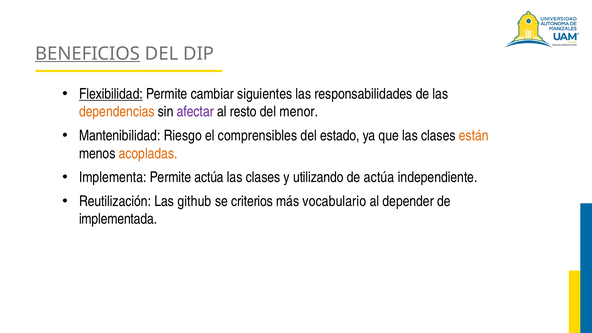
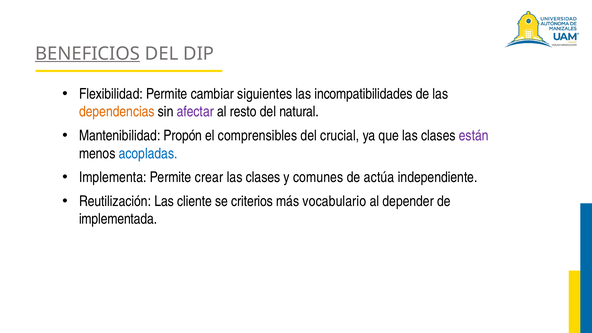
Flexibilidad underline: present -> none
responsabilidades: responsabilidades -> incompatibilidades
menor: menor -> natural
Riesgo: Riesgo -> Propón
estado: estado -> crucial
están colour: orange -> purple
acopladas colour: orange -> blue
Permite actúa: actúa -> crear
utilizando: utilizando -> comunes
github: github -> cliente
